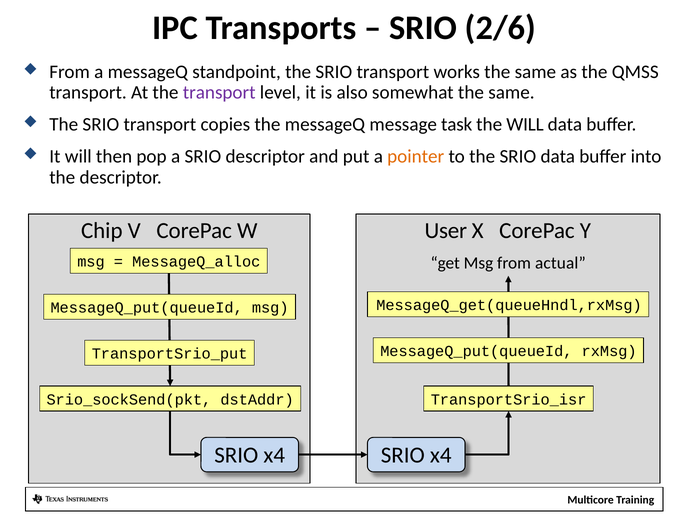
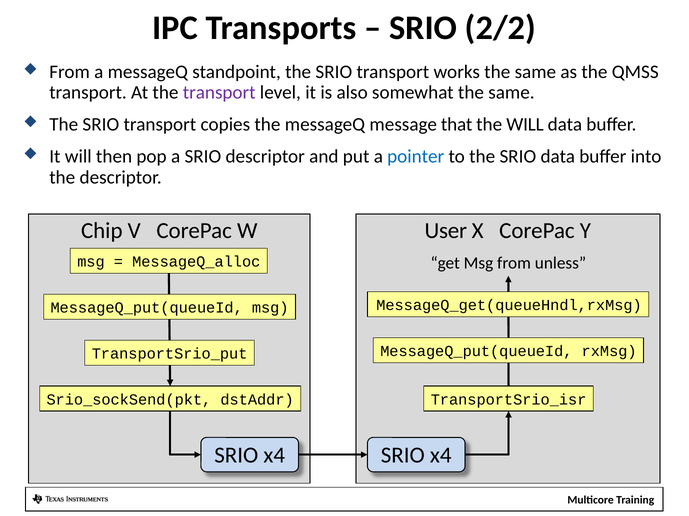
2/6: 2/6 -> 2/2
task: task -> that
pointer colour: orange -> blue
actual: actual -> unless
